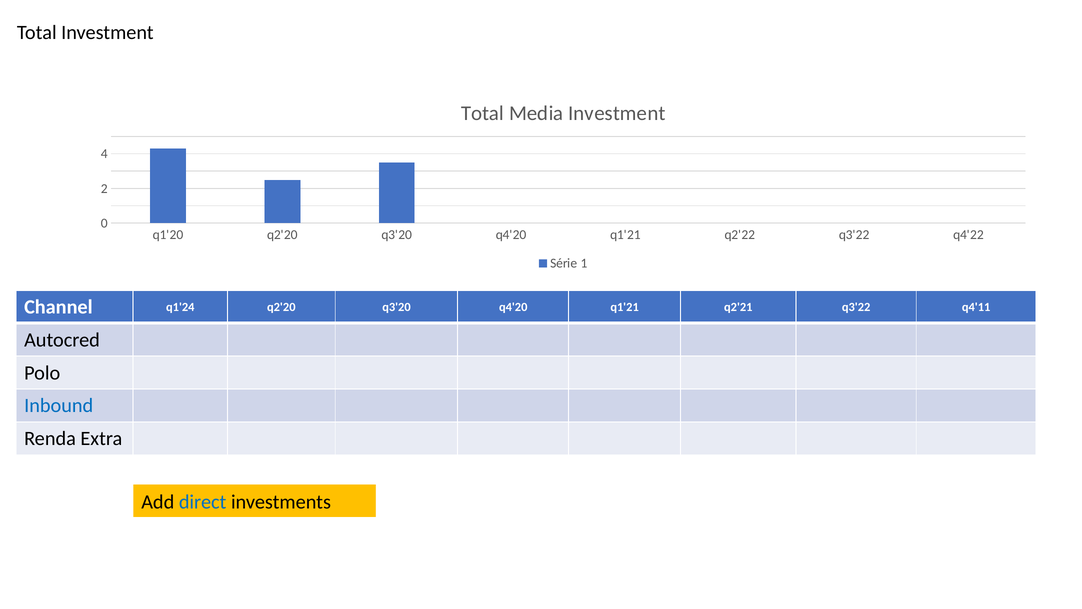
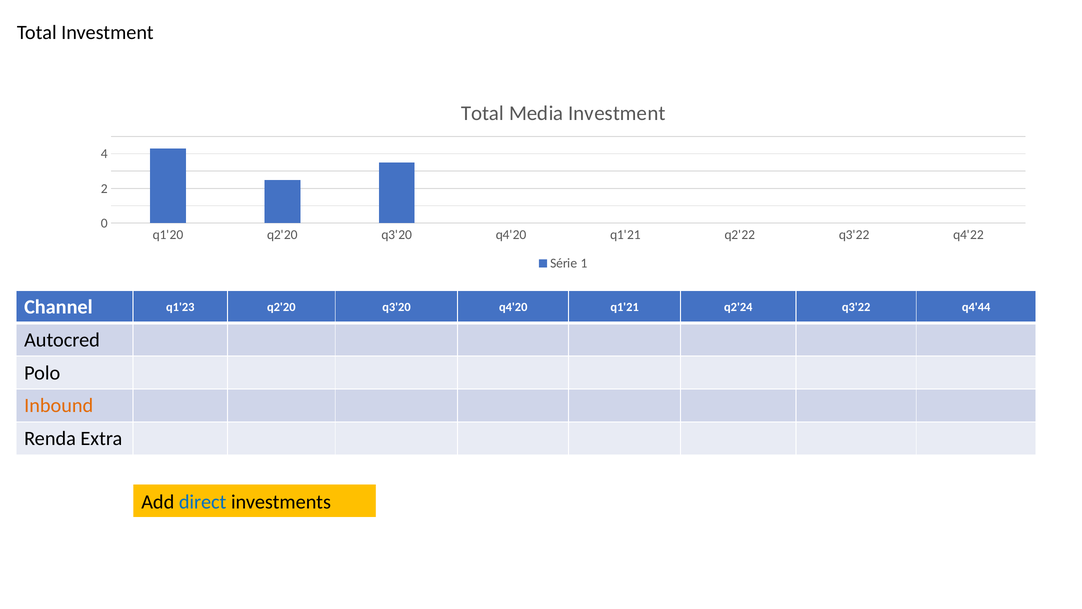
q1'24: q1'24 -> q1'23
q2'21: q2'21 -> q2'24
q4'11: q4'11 -> q4'44
Inbound colour: blue -> orange
